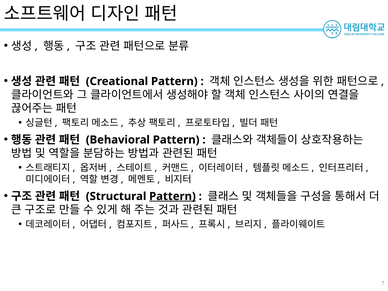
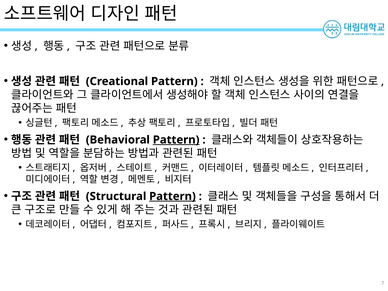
Pattern at (176, 140) underline: none -> present
